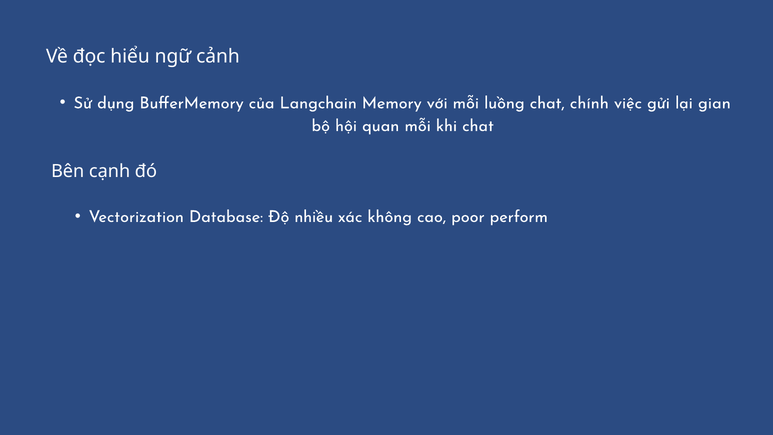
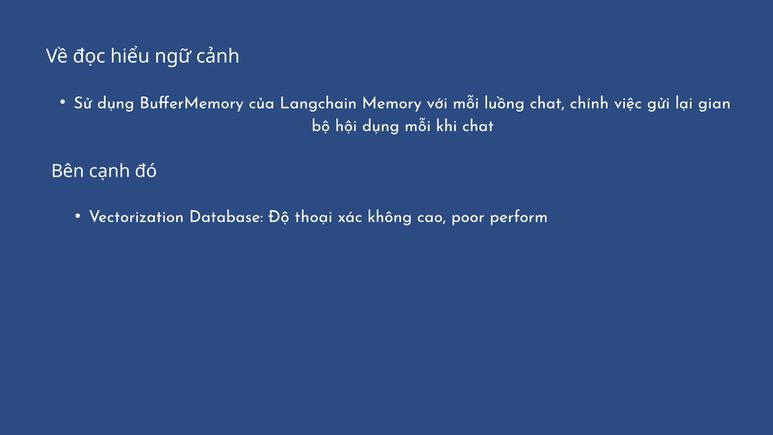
hội quan: quan -> dụng
nhiều: nhiều -> thoại
